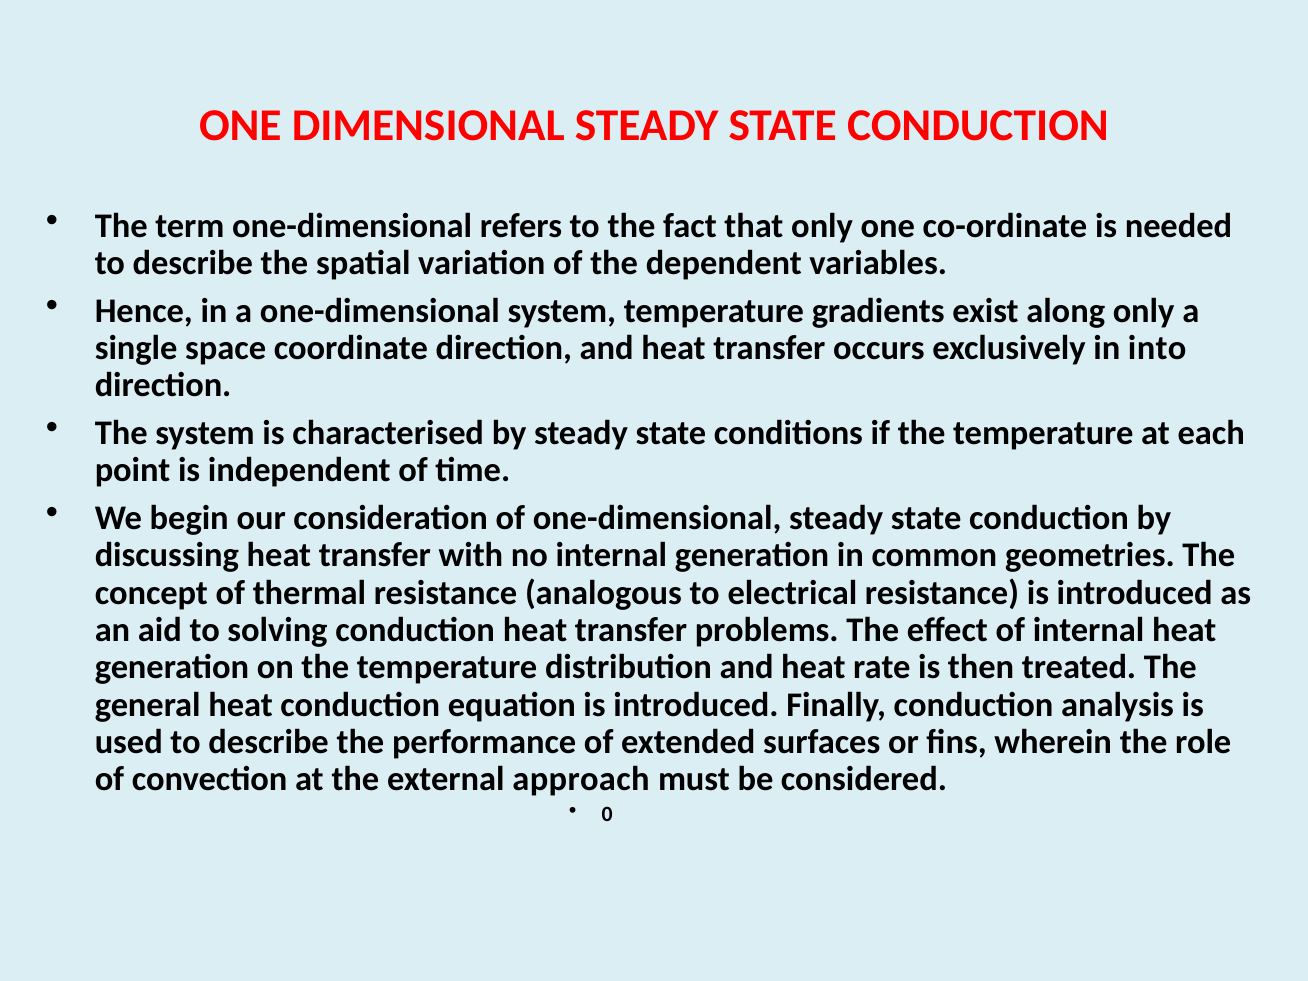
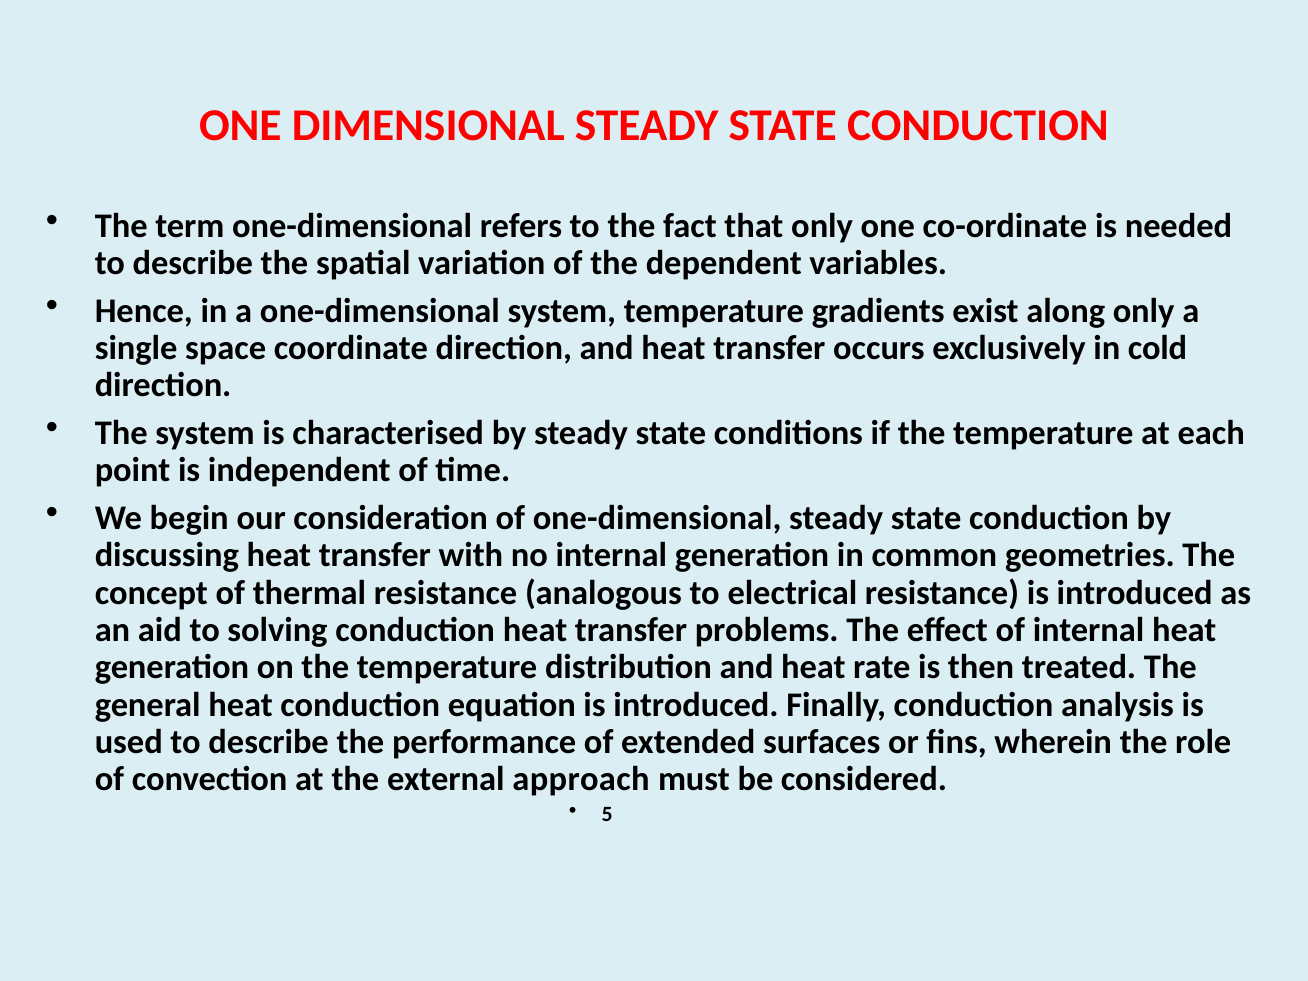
into: into -> cold
0: 0 -> 5
